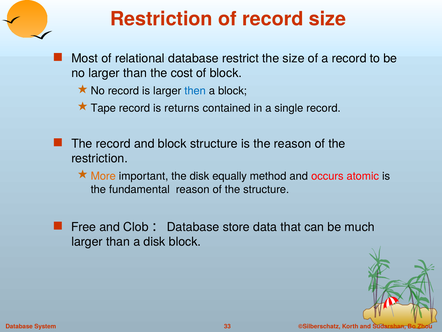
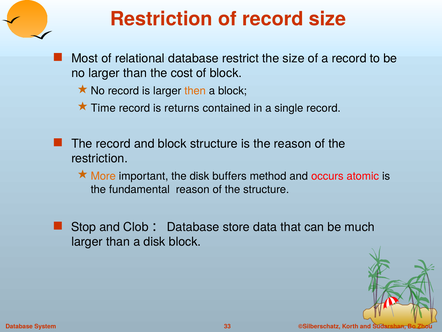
then colour: blue -> orange
Tape: Tape -> Time
equally: equally -> buffers
Free: Free -> Stop
